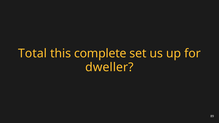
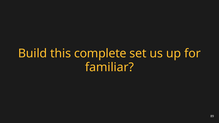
Total: Total -> Build
dweller: dweller -> familiar
